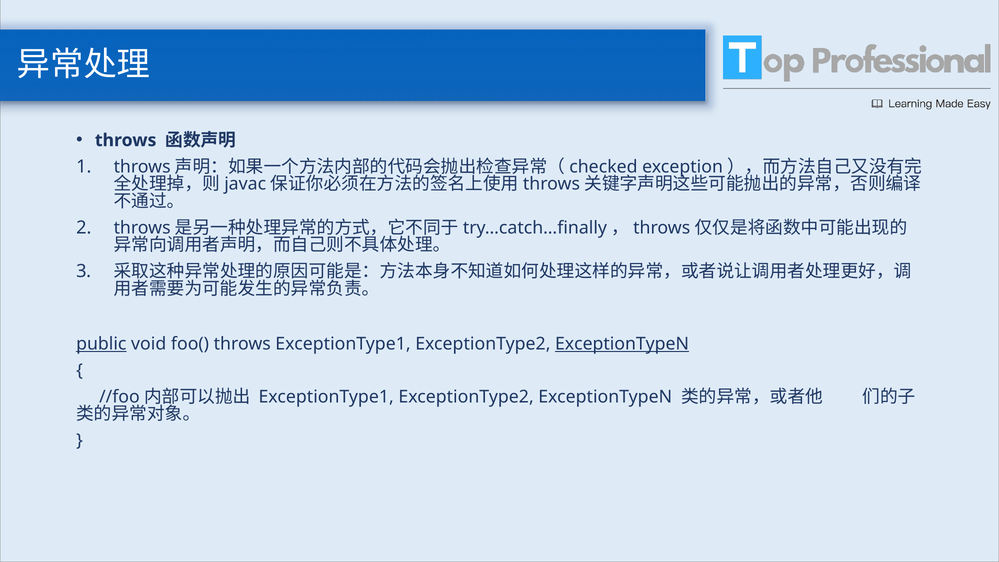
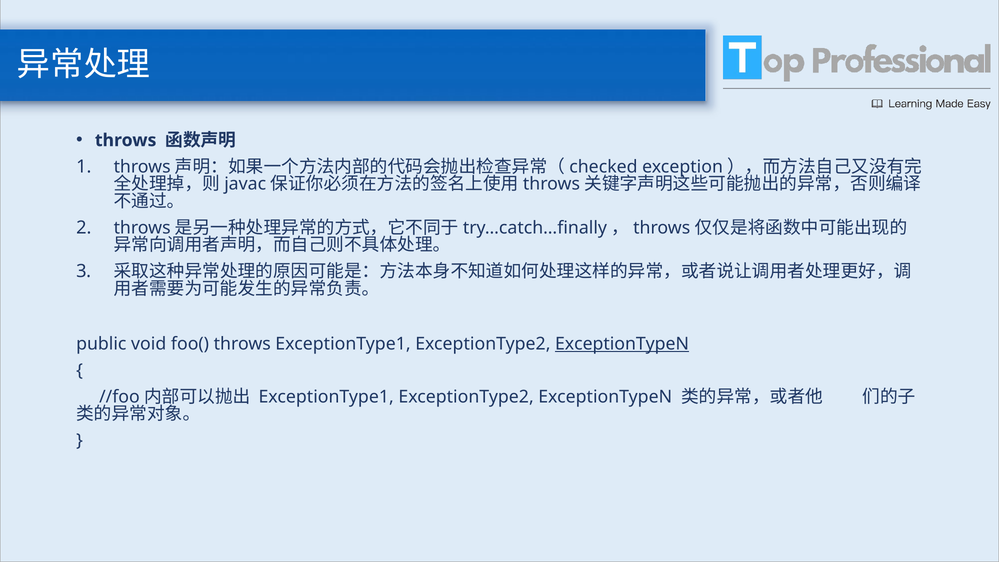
public underline: present -> none
